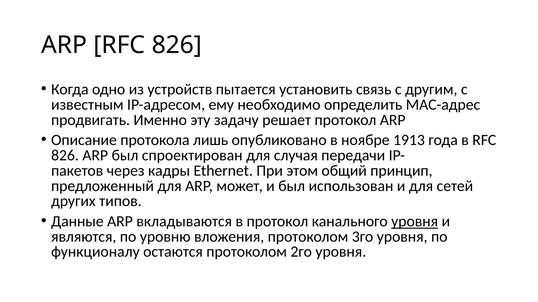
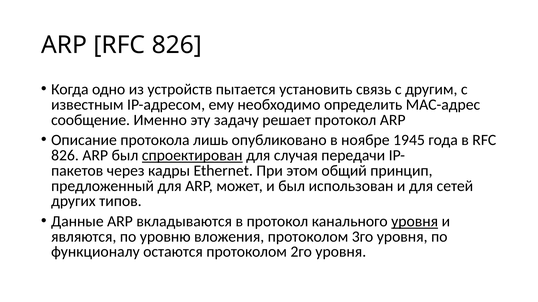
продвигать: продвигать -> сообщение
1913: 1913 -> 1945
спроектирован underline: none -> present
